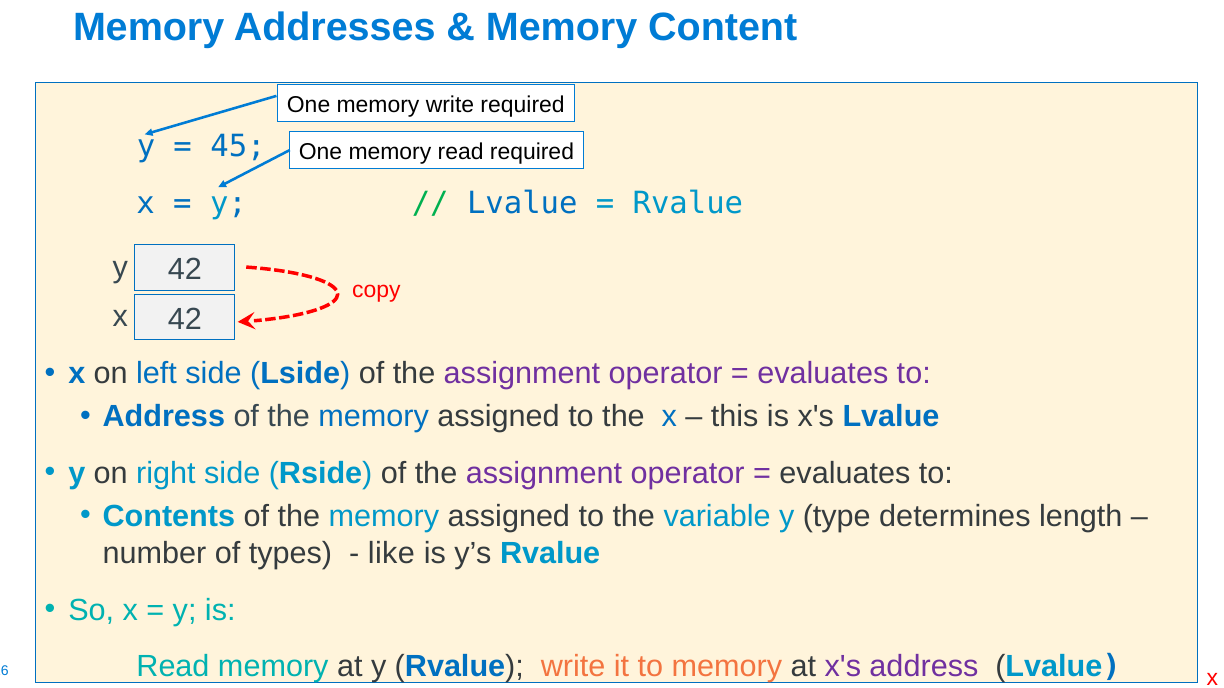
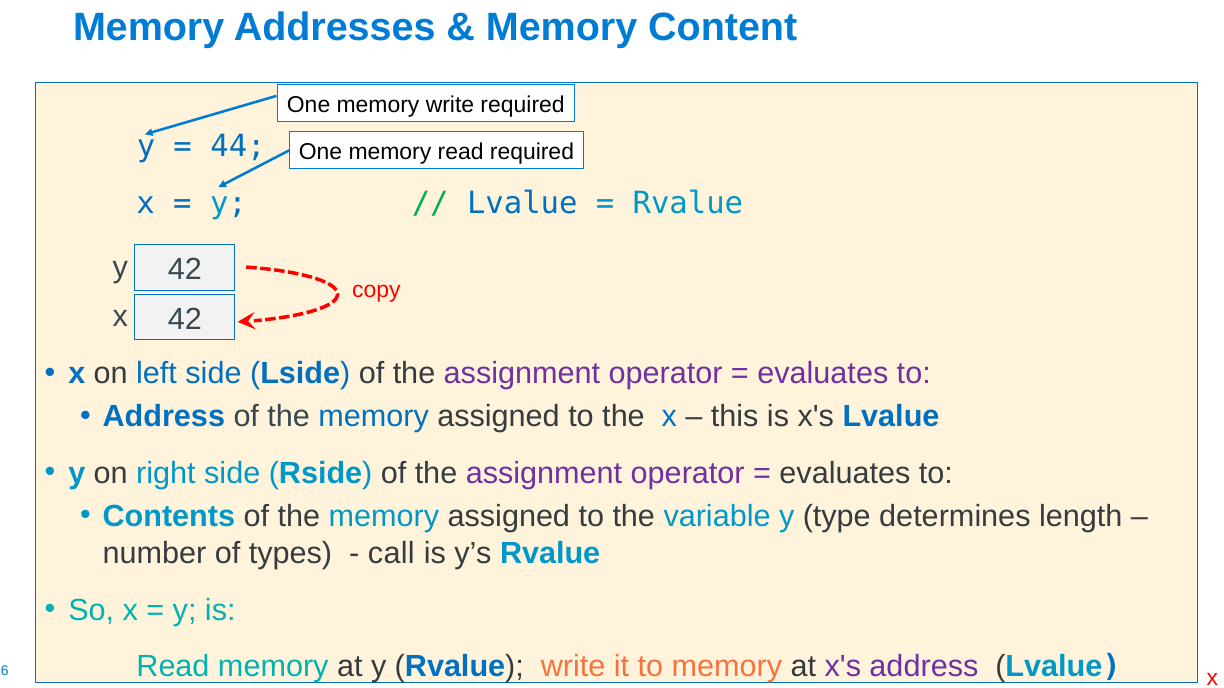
45: 45 -> 44
like: like -> call
